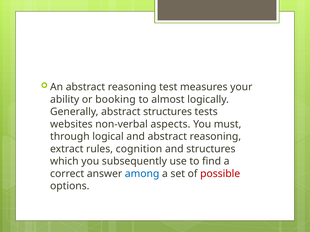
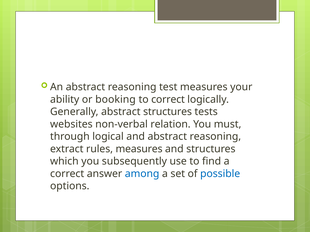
to almost: almost -> correct
aspects: aspects -> relation
rules cognition: cognition -> measures
possible colour: red -> blue
